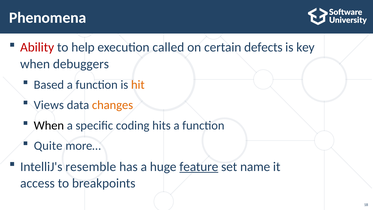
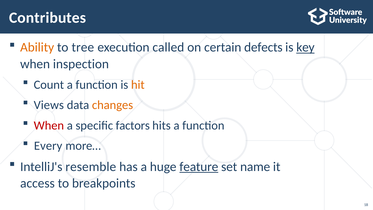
Phenomena: Phenomena -> Contributes
Ability colour: red -> orange
help: help -> tree
key underline: none -> present
debuggers: debuggers -> inspection
Based: Based -> Count
When at (49, 125) colour: black -> red
coding: coding -> factors
Quite: Quite -> Every
